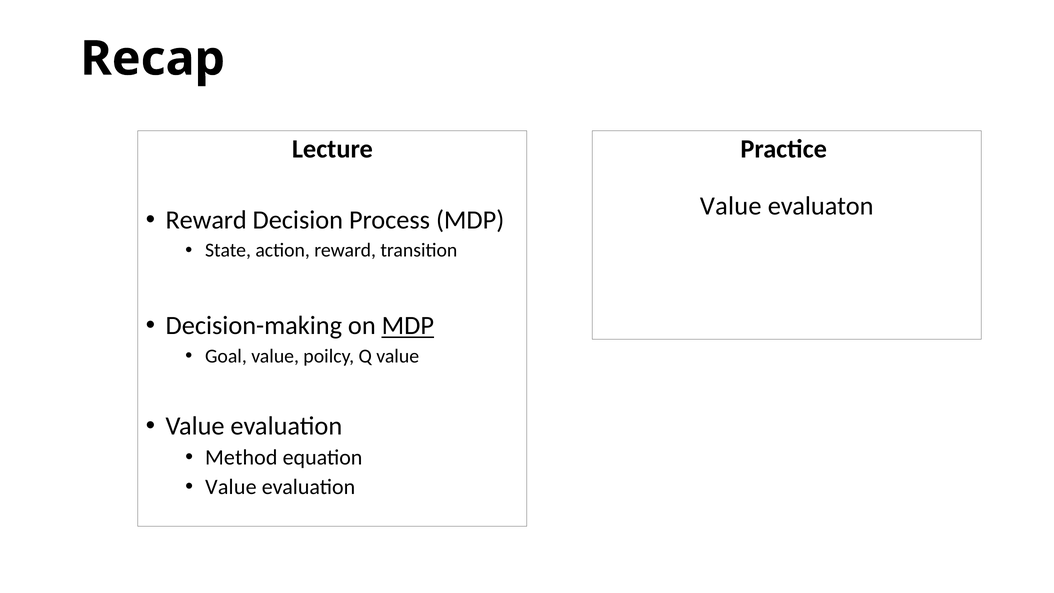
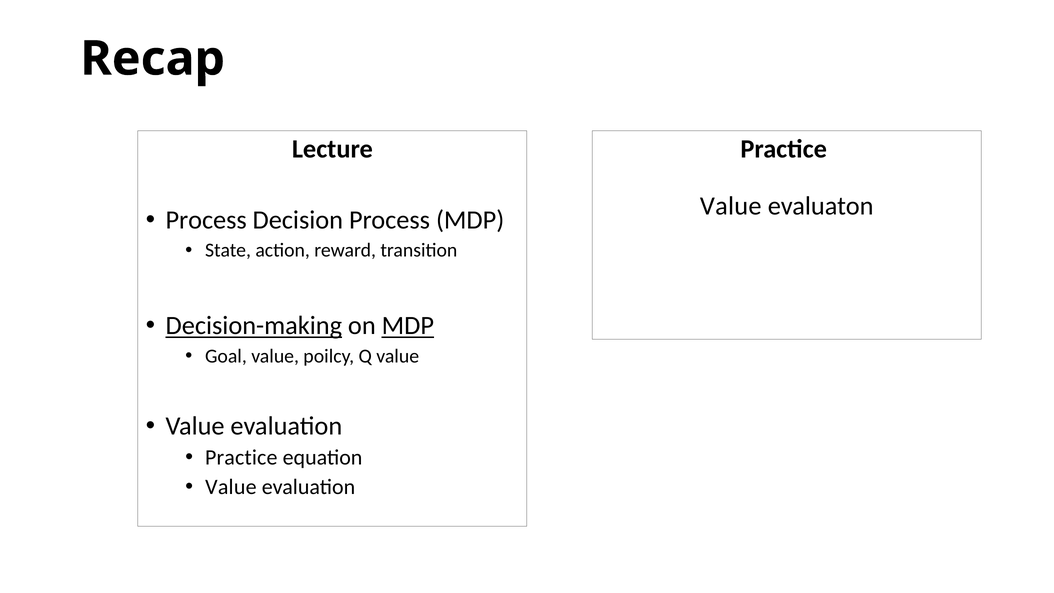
Reward at (206, 220): Reward -> Process
Decision-making underline: none -> present
Method at (241, 457): Method -> Practice
